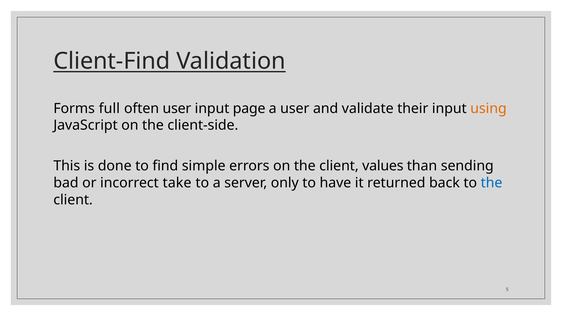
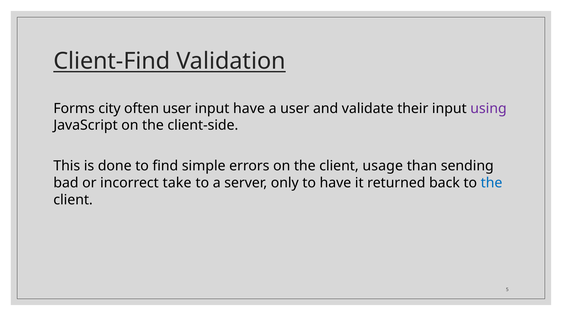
full: full -> city
input page: page -> have
using colour: orange -> purple
values: values -> usage
